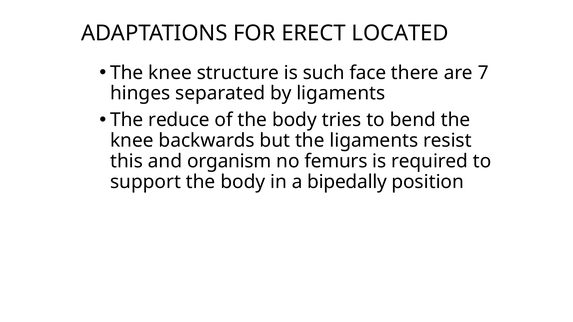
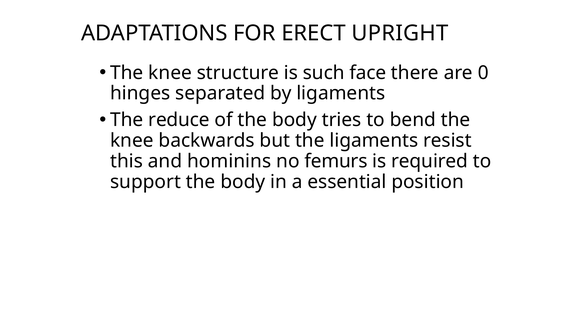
LOCATED: LOCATED -> UPRIGHT
7: 7 -> 0
organism: organism -> hominins
bipedally: bipedally -> essential
